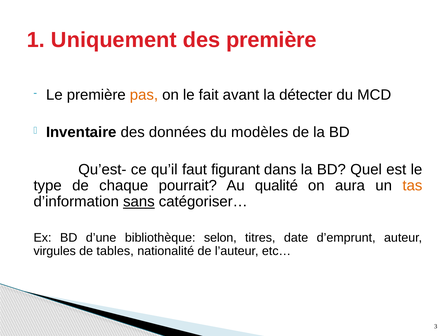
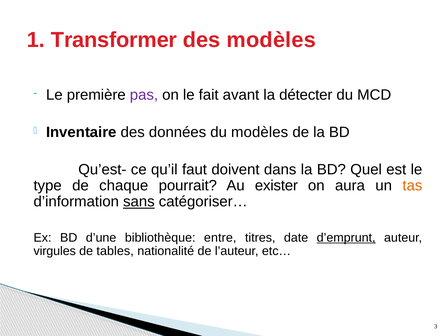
Uniquement: Uniquement -> Transformer
des première: première -> modèles
pas colour: orange -> purple
figurant: figurant -> doivent
qualité: qualité -> exister
selon: selon -> entre
d’emprunt underline: none -> present
